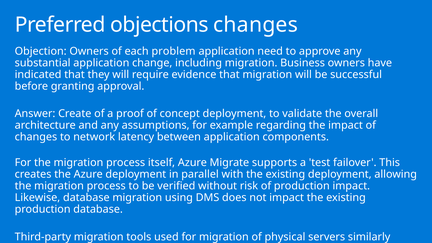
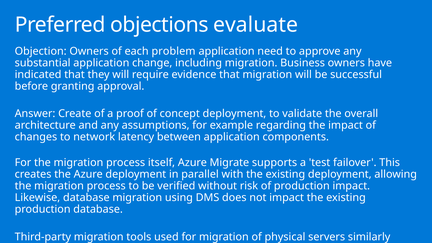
objections changes: changes -> evaluate
